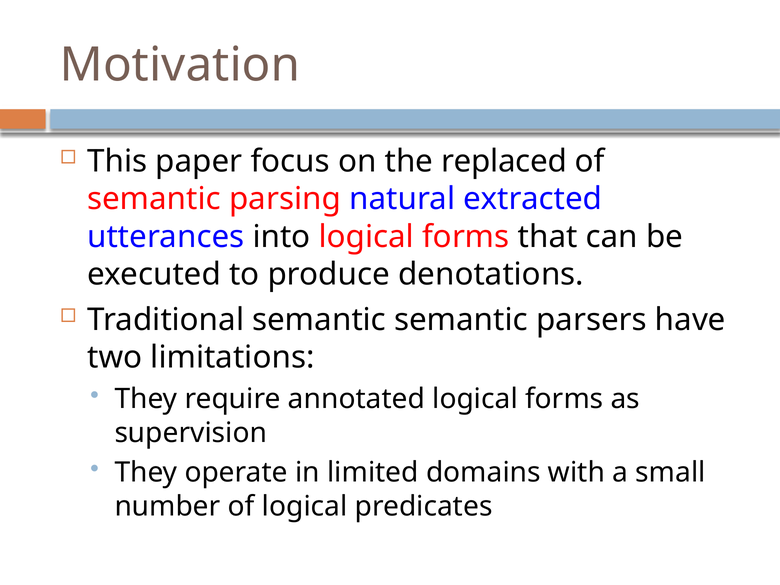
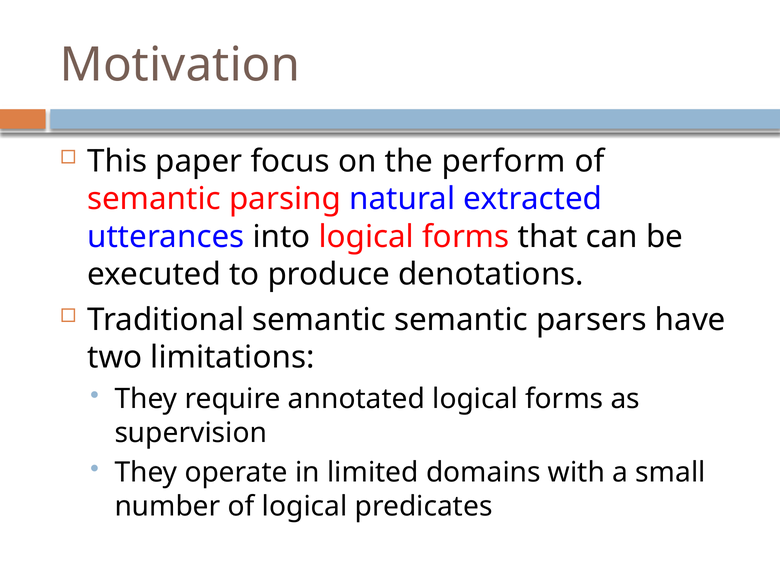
replaced: replaced -> perform
